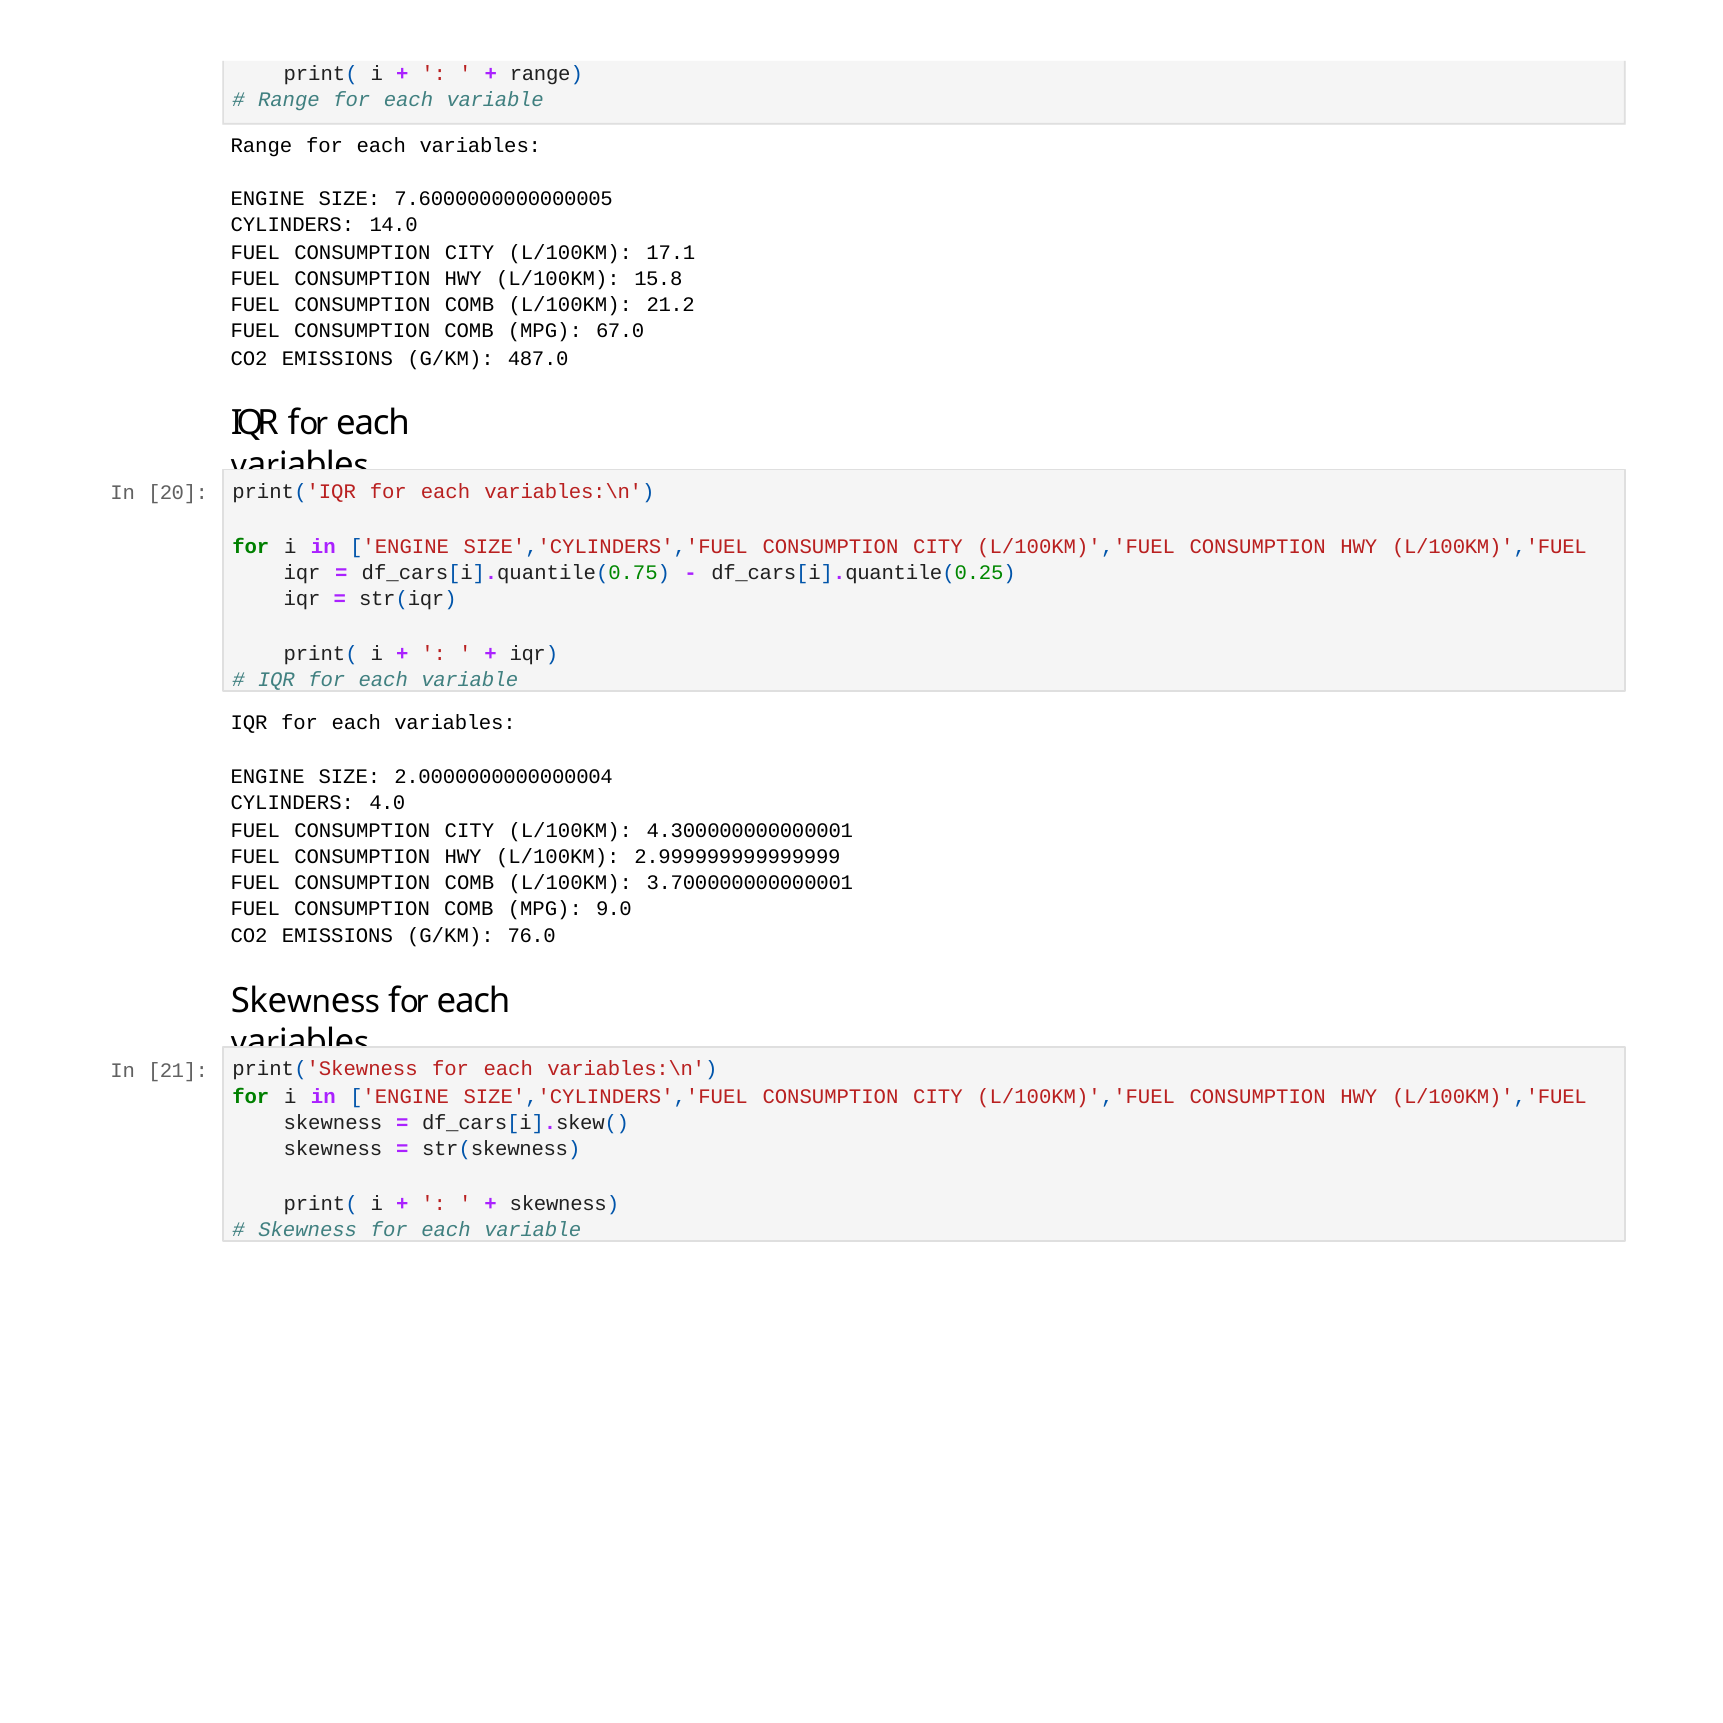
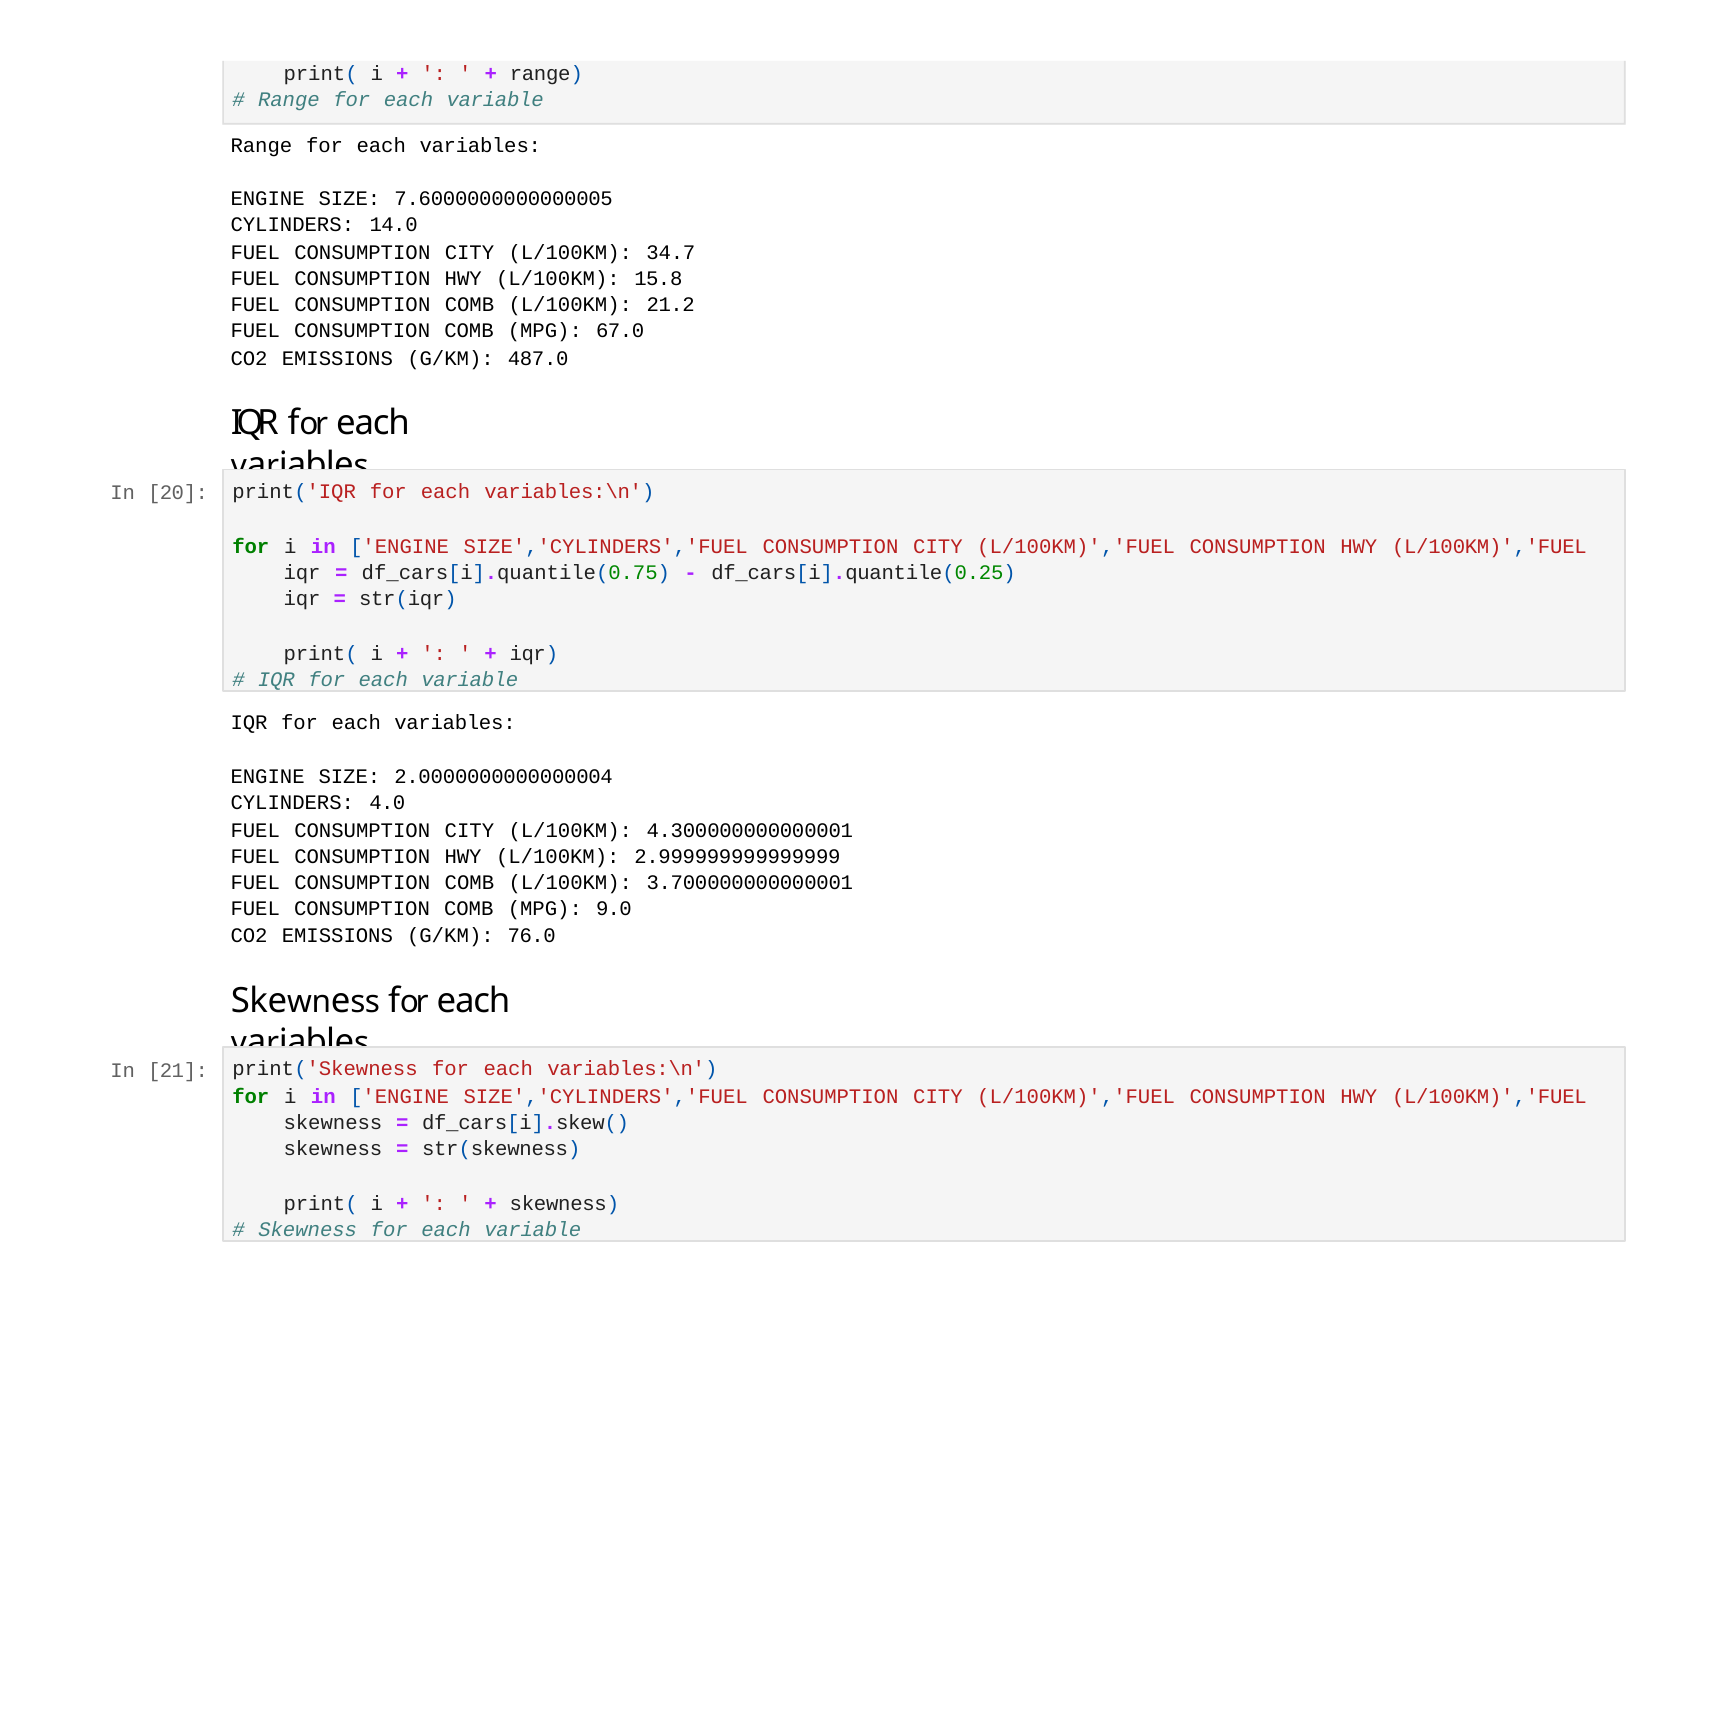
17.1: 17.1 -> 34.7
